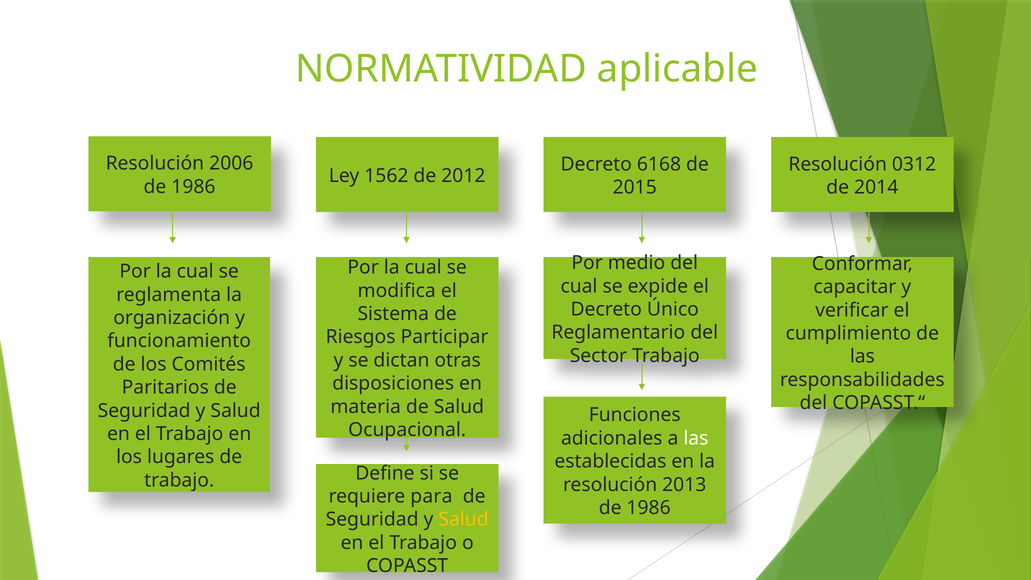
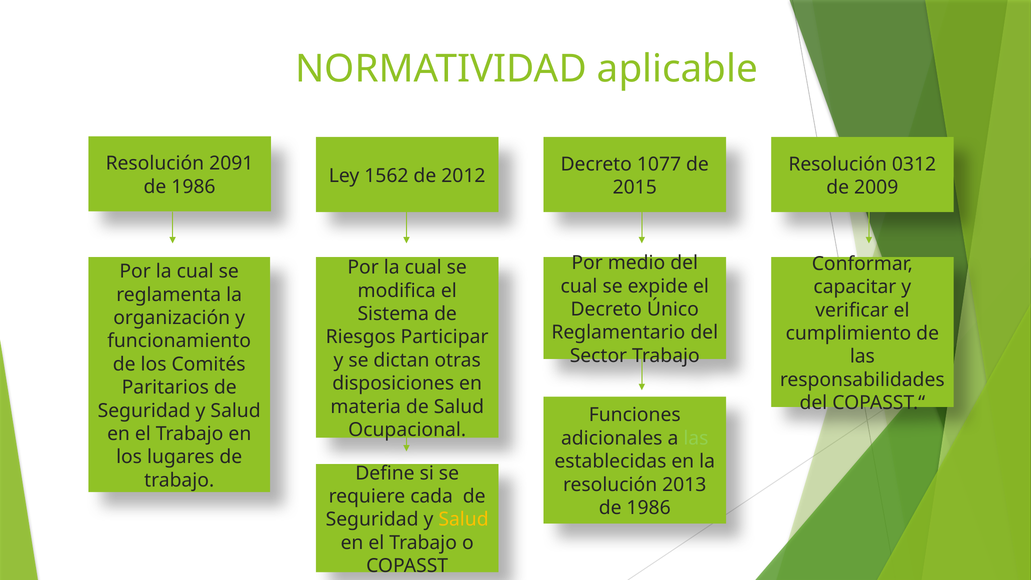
2006: 2006 -> 2091
6168: 6168 -> 1077
2014: 2014 -> 2009
las at (696, 438) colour: white -> light green
para: para -> cada
